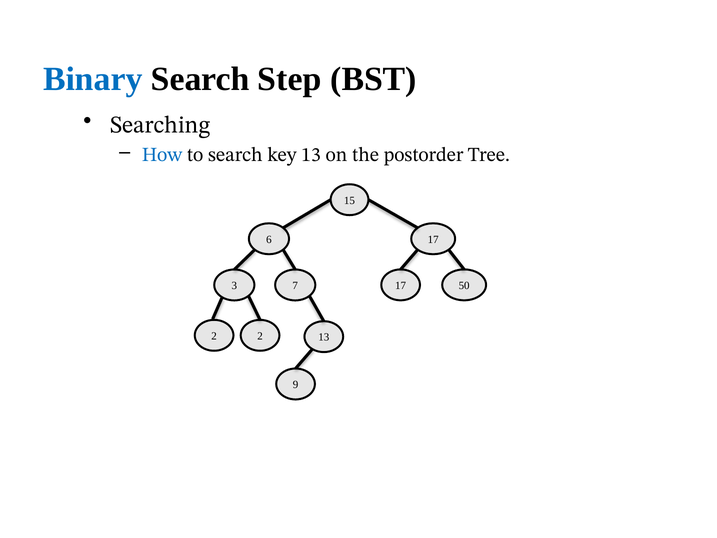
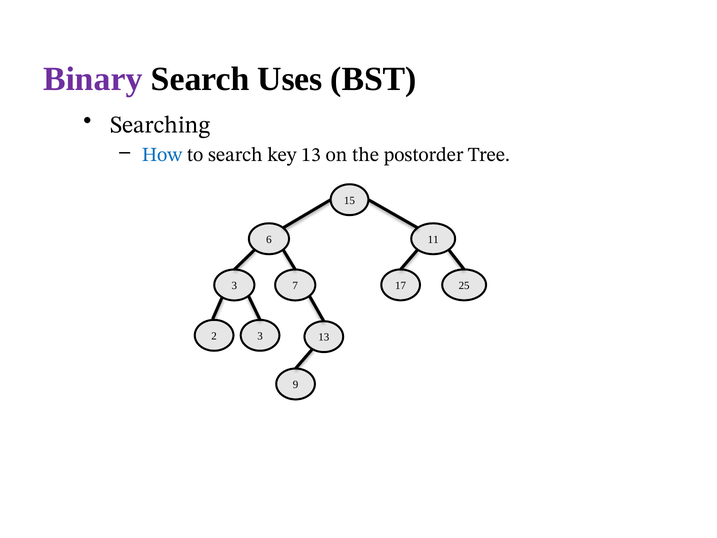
Binary colour: blue -> purple
Step: Step -> Uses
6 17: 17 -> 11
50: 50 -> 25
2 2: 2 -> 3
